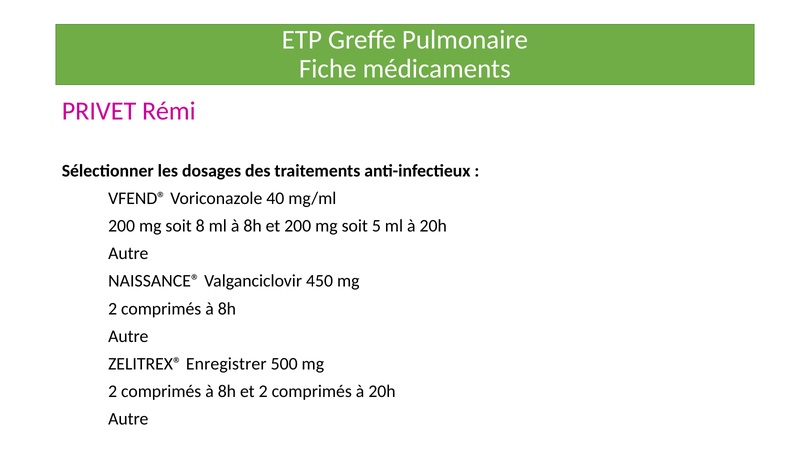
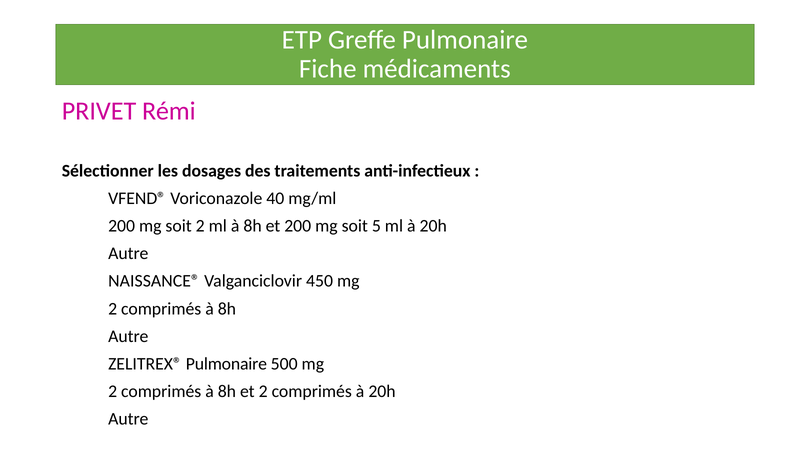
soit 8: 8 -> 2
ZELITREX® Enregistrer: Enregistrer -> Pulmonaire
